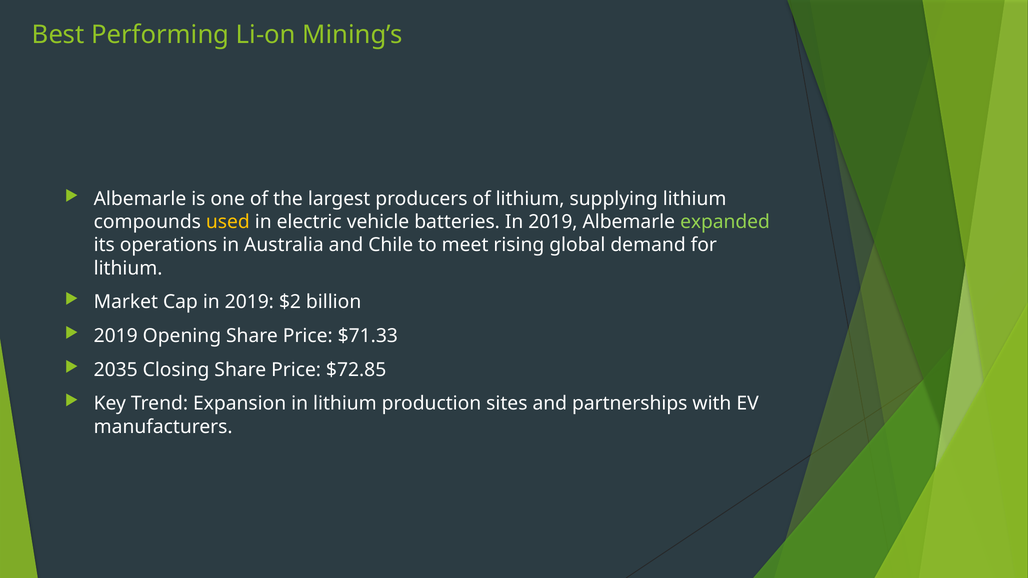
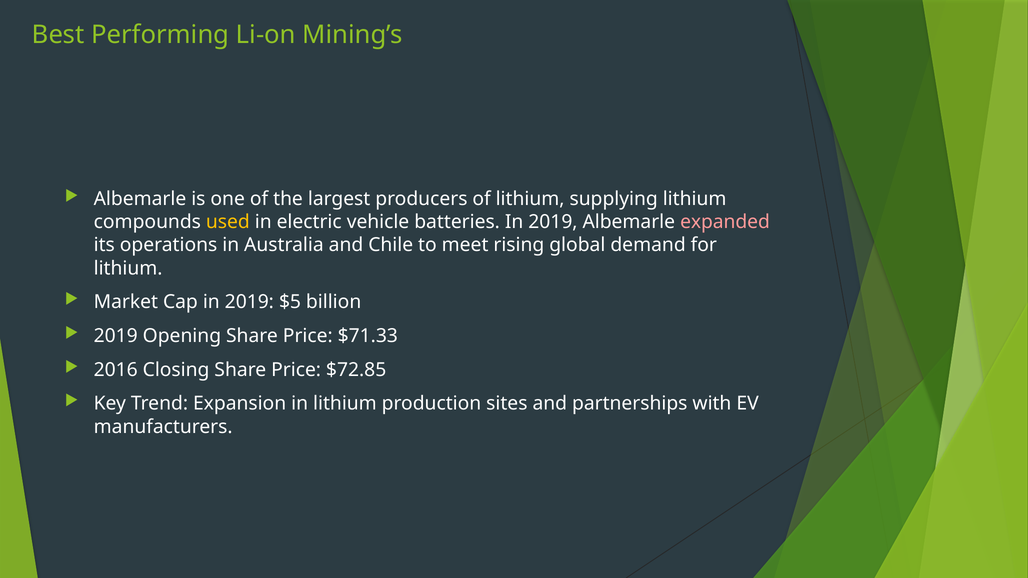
expanded colour: light green -> pink
$2: $2 -> $5
2035: 2035 -> 2016
